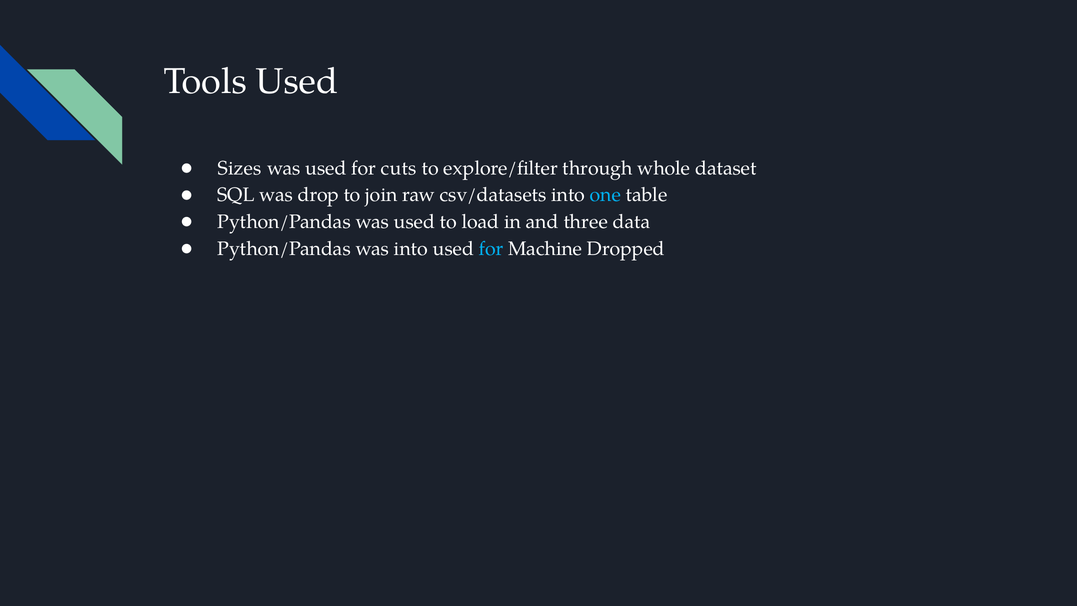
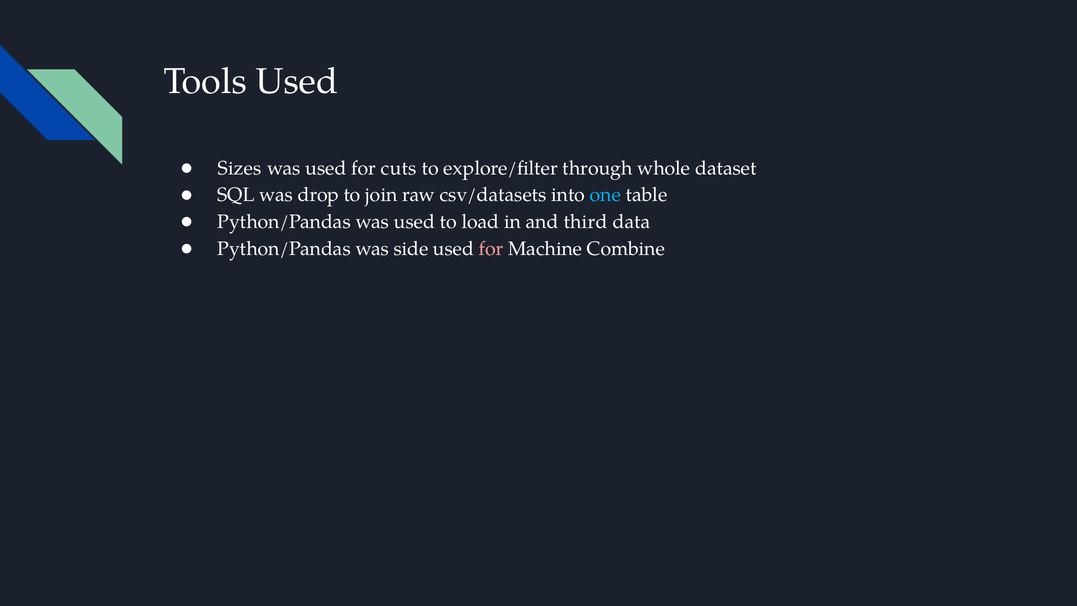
three: three -> third
was into: into -> side
for at (491, 249) colour: light blue -> pink
Dropped: Dropped -> Combine
